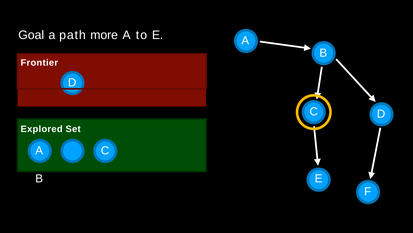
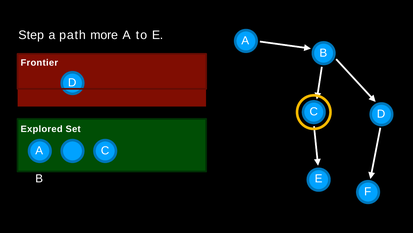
Goal: Goal -> Step
